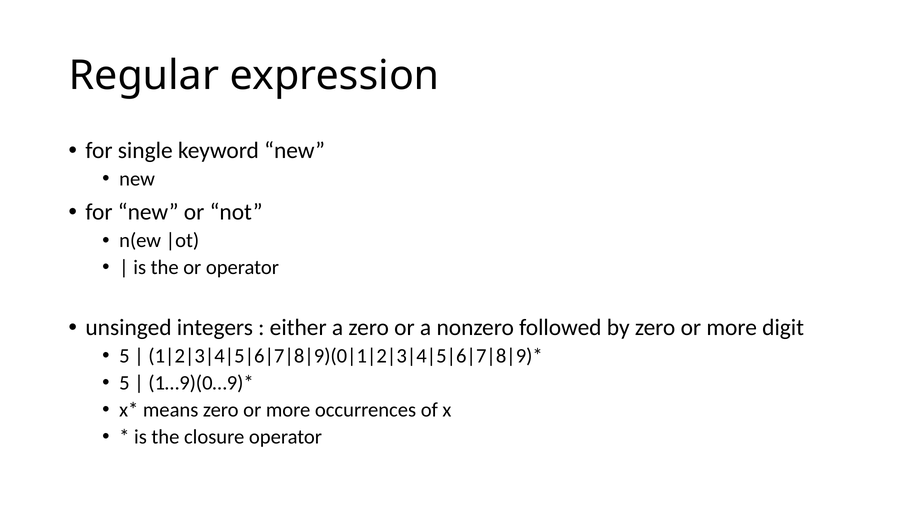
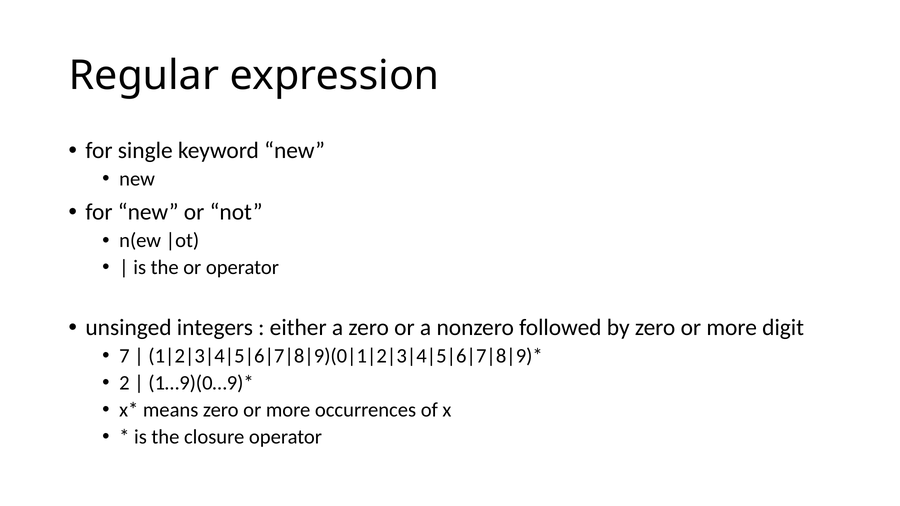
5 at (124, 356): 5 -> 7
5 at (124, 383): 5 -> 2
